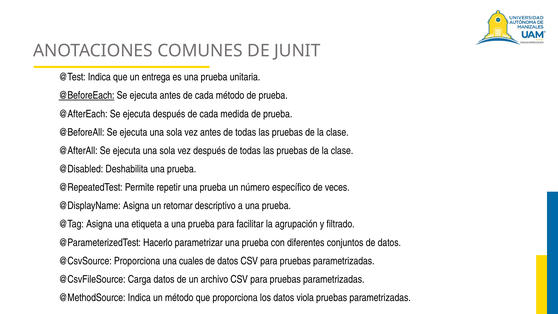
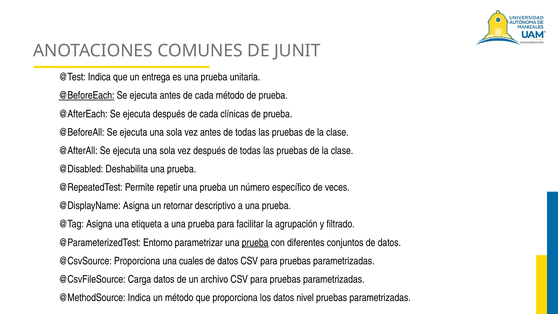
medida: medida -> clínicas
Hacerlo: Hacerlo -> Entorno
prueba at (255, 242) underline: none -> present
viola: viola -> nivel
